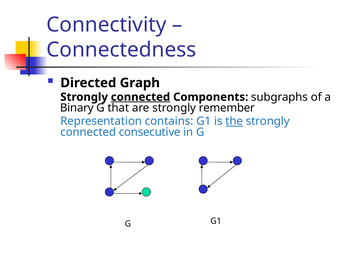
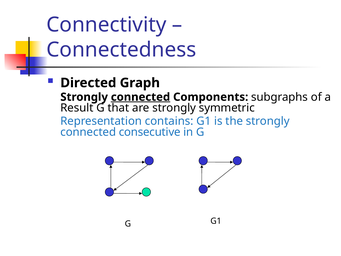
Binary: Binary -> Result
remember: remember -> symmetric
the underline: present -> none
